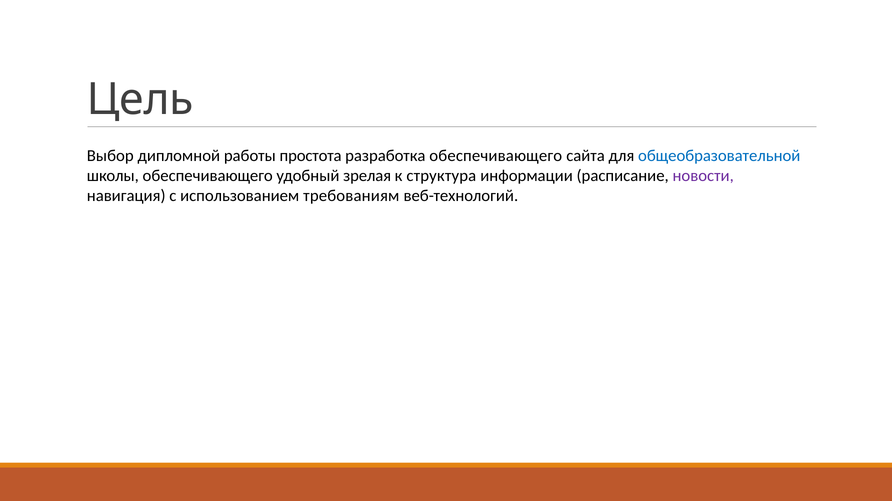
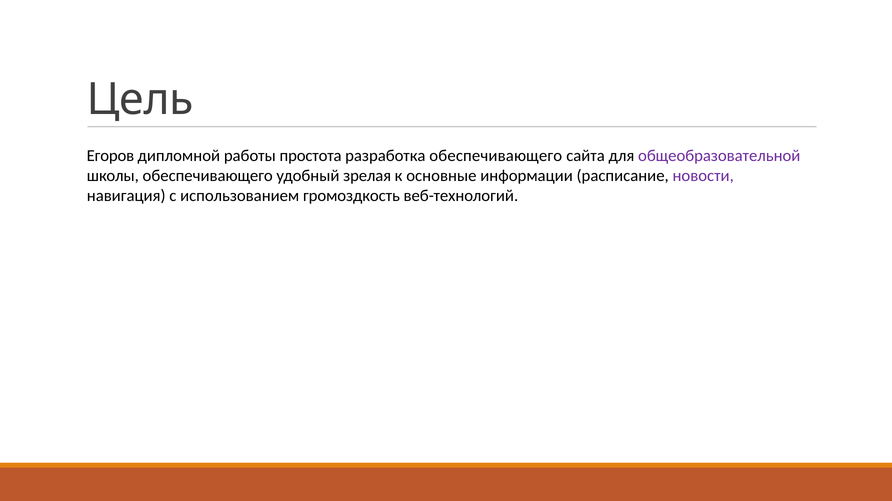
Выбор: Выбор -> Егоров
общеобразовательной colour: blue -> purple
структура: структура -> основные
требованиям: требованиям -> громоздкость
